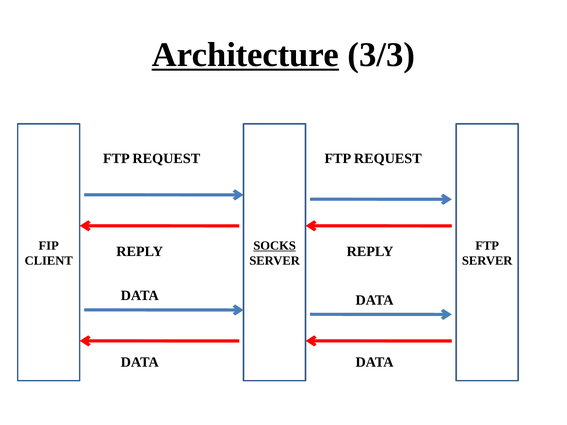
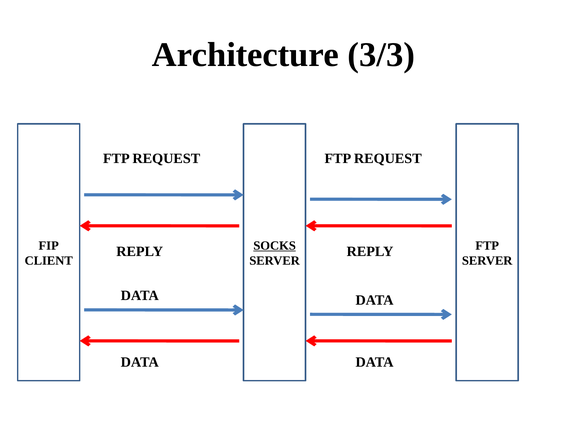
Architecture underline: present -> none
